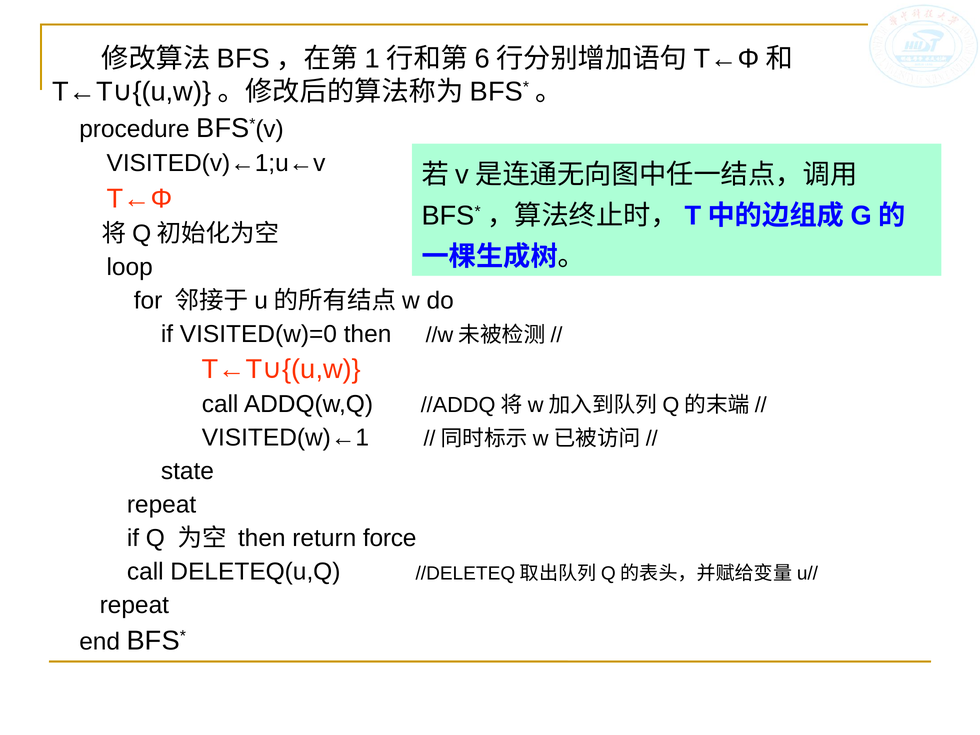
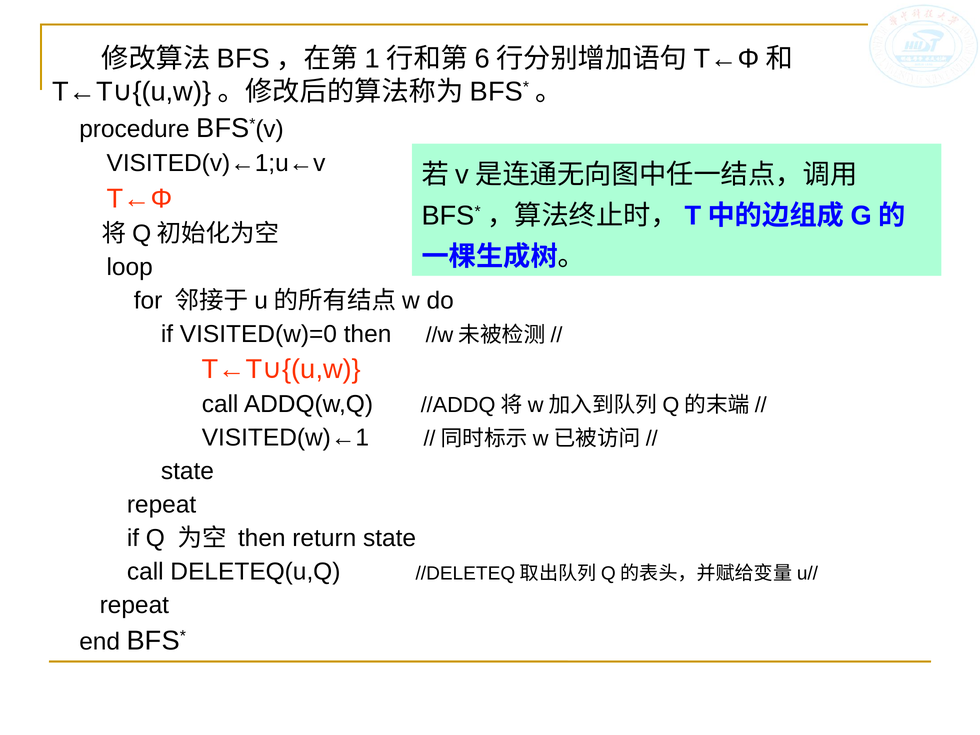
return force: force -> state
